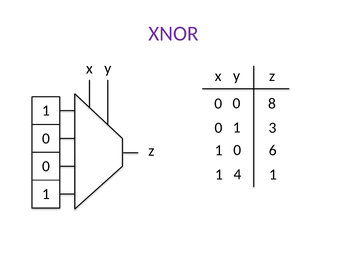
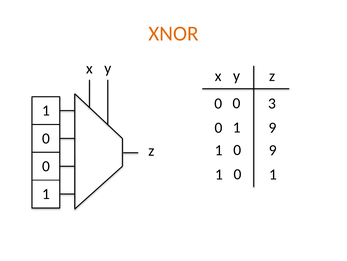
XNOR colour: purple -> orange
8: 8 -> 3
1 3: 3 -> 9
0 6: 6 -> 9
4 at (237, 174): 4 -> 0
